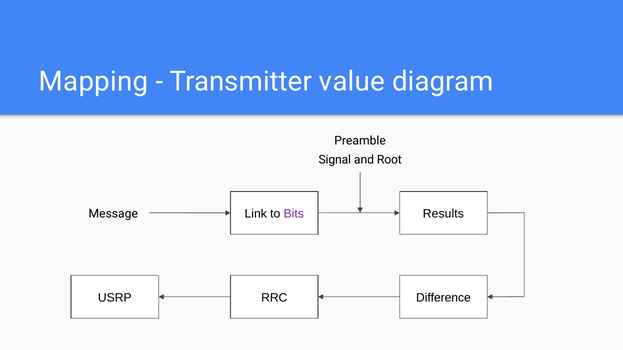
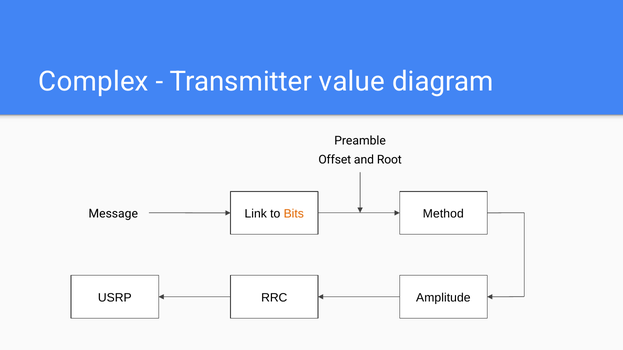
Mapping: Mapping -> Complex
Signal: Signal -> Offset
Bits colour: purple -> orange
Results: Results -> Method
Difference: Difference -> Amplitude
